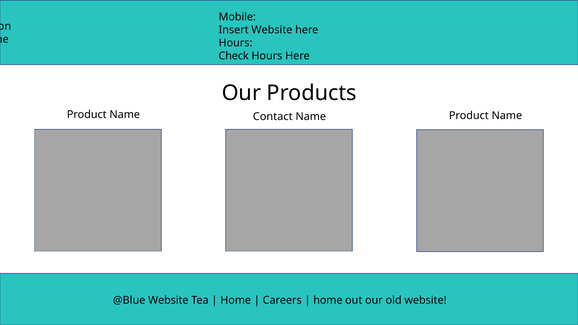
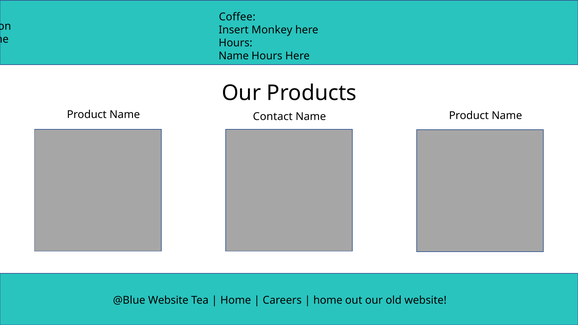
Mobile: Mobile -> Coffee
Insert Website: Website -> Monkey
Check at (234, 56): Check -> Name
